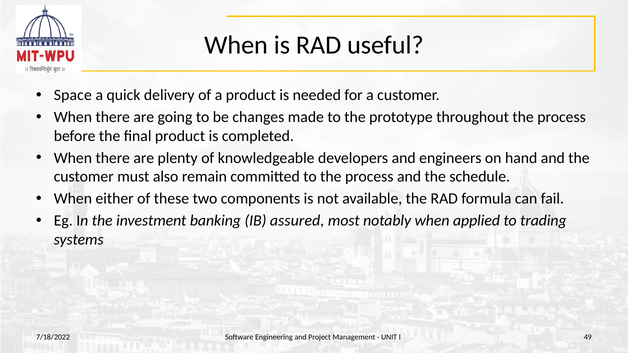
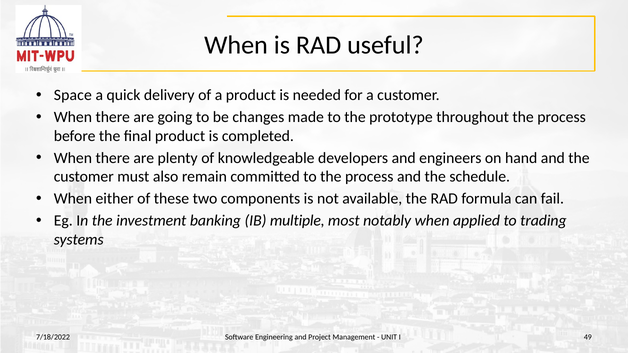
assured: assured -> multiple
